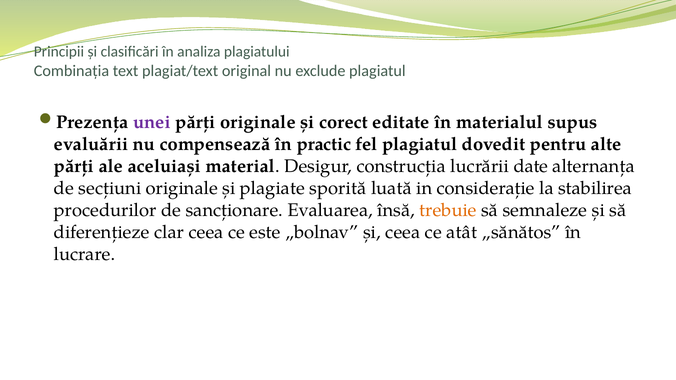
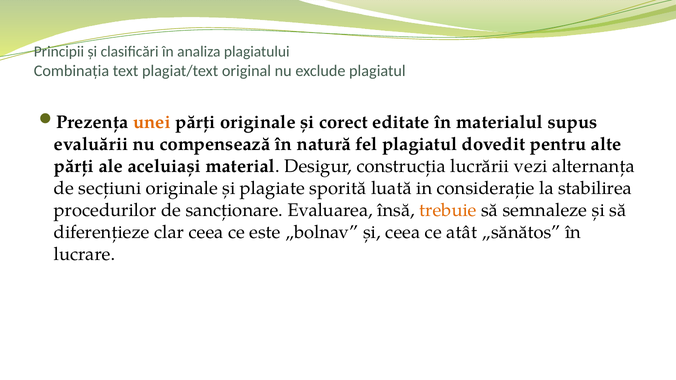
unei colour: purple -> orange
practic: practic -> natură
date: date -> vezi
